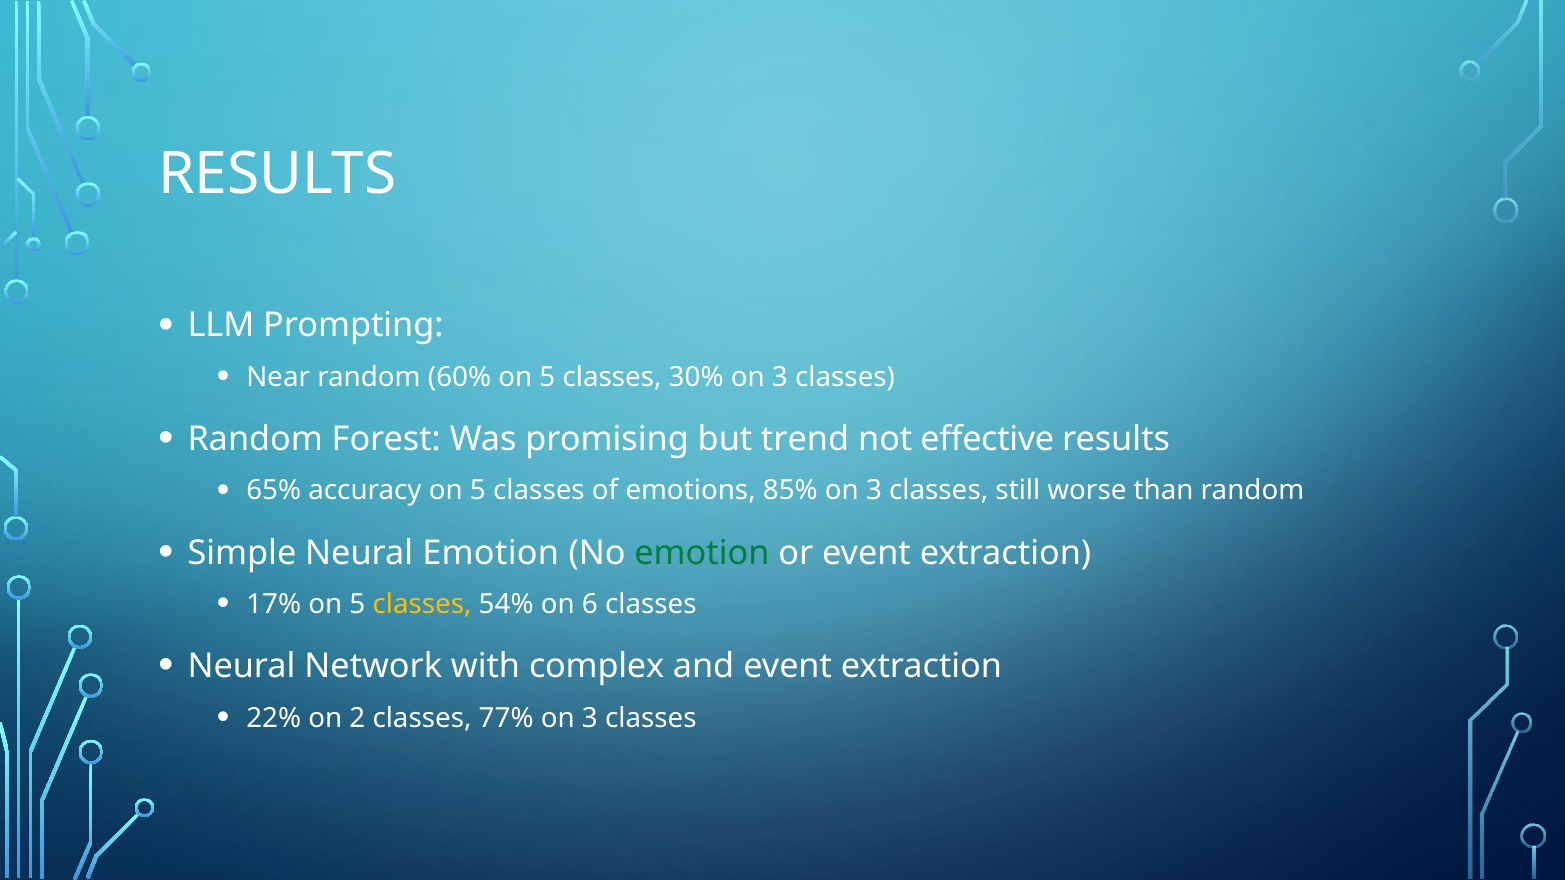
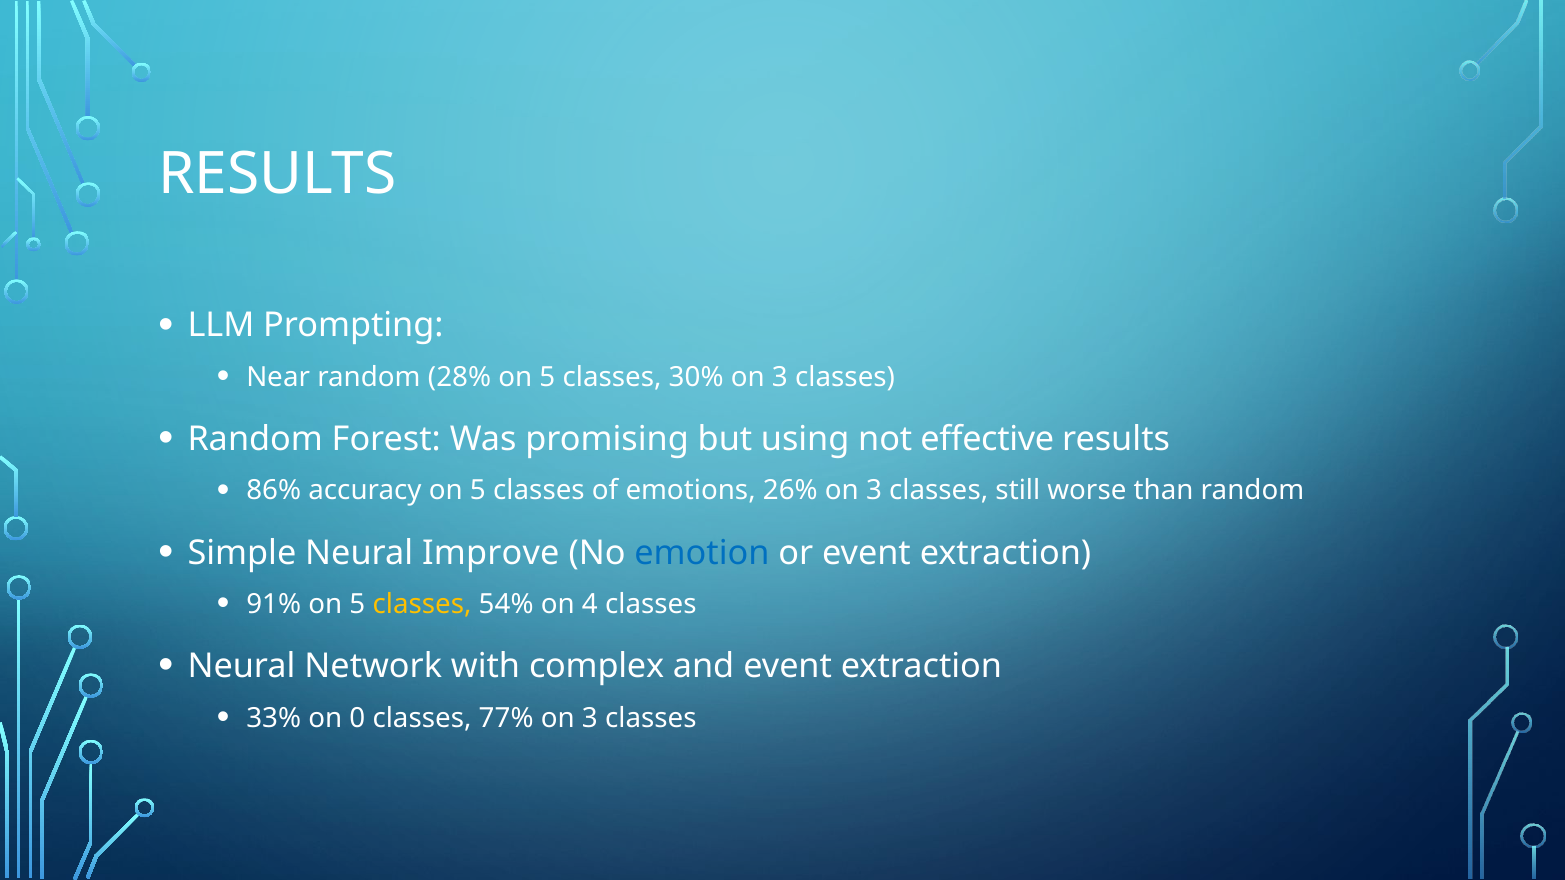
60%: 60% -> 28%
trend: trend -> using
65%: 65% -> 86%
85%: 85% -> 26%
Neural Emotion: Emotion -> Improve
emotion at (702, 553) colour: green -> blue
17%: 17% -> 91%
6: 6 -> 4
22%: 22% -> 33%
2: 2 -> 0
